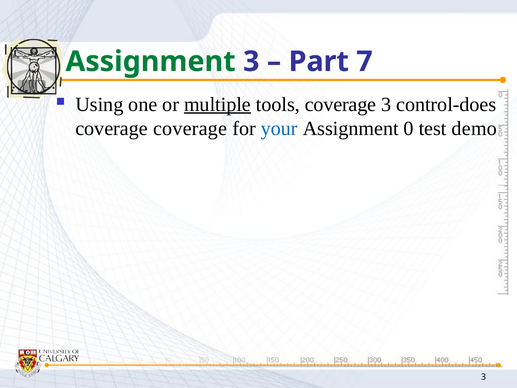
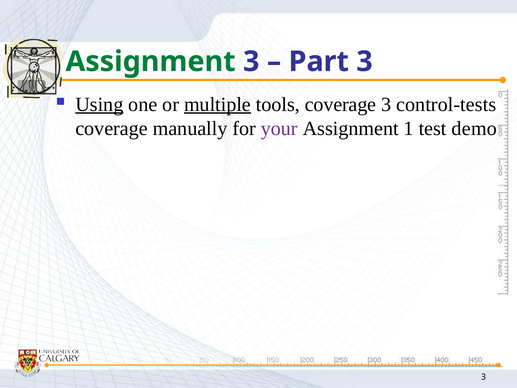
Part 7: 7 -> 3
Using underline: none -> present
control-does: control-does -> control-tests
coverage coverage: coverage -> manually
your colour: blue -> purple
0: 0 -> 1
